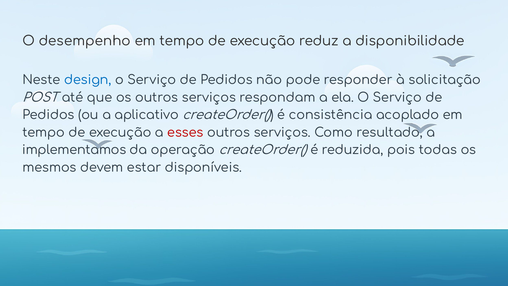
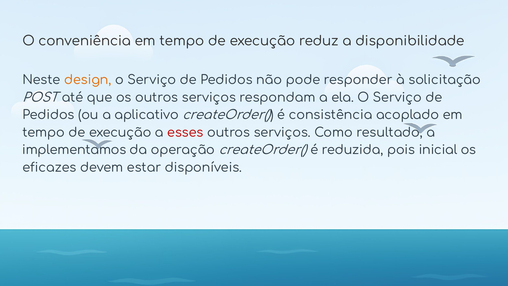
desempenho: desempenho -> conveniência
design colour: blue -> orange
todas: todas -> inicial
mesmos: mesmos -> eficazes
